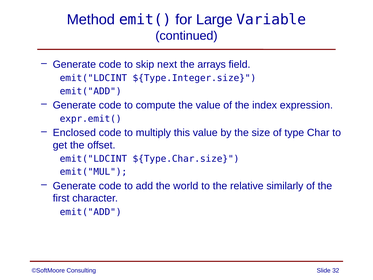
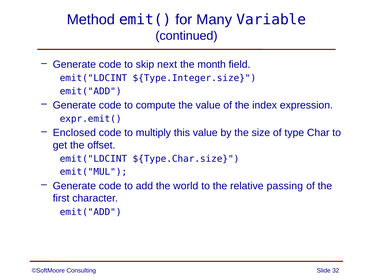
Large: Large -> Many
arrays: arrays -> month
similarly: similarly -> passing
